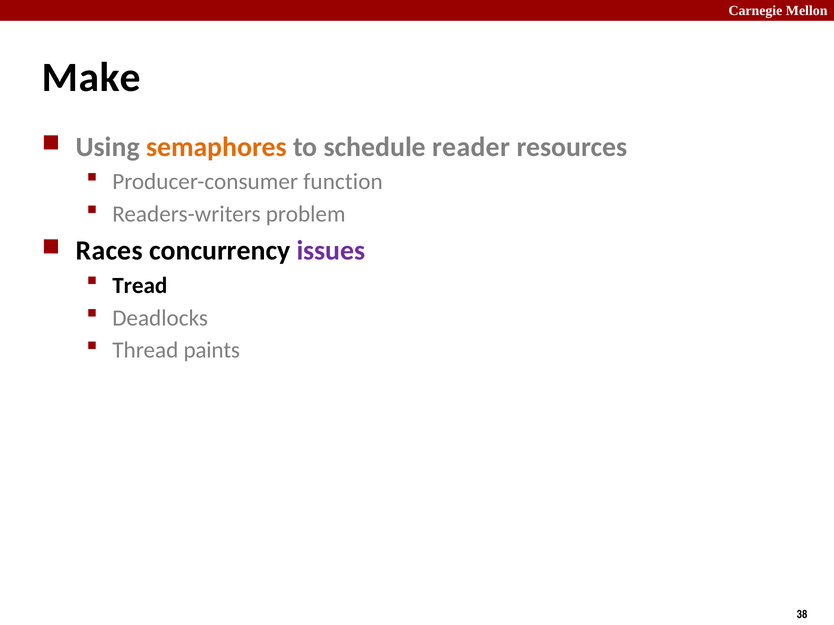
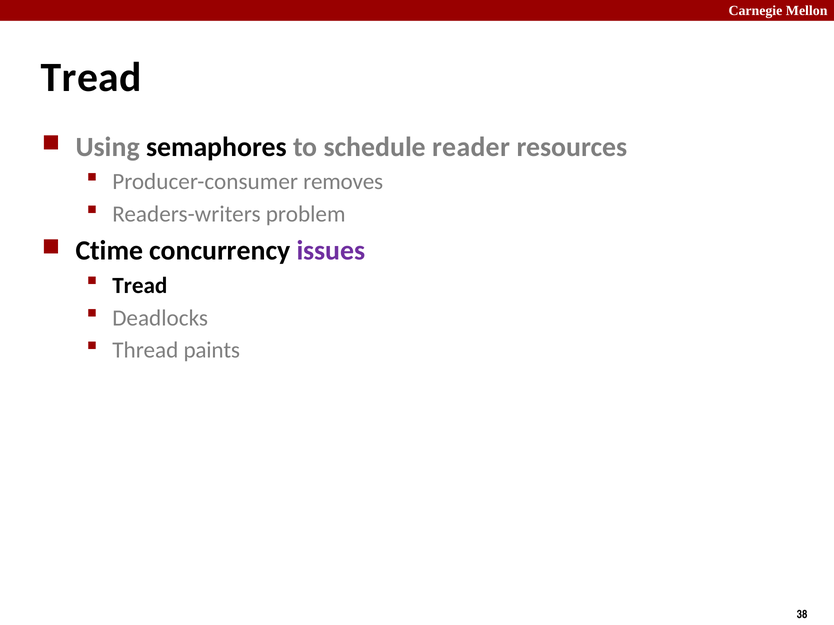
Make at (91, 77): Make -> Tread
semaphores colour: orange -> black
function: function -> removes
Races: Races -> Ctime
